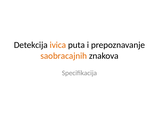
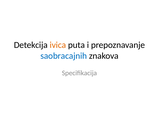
saobracajnih colour: orange -> blue
